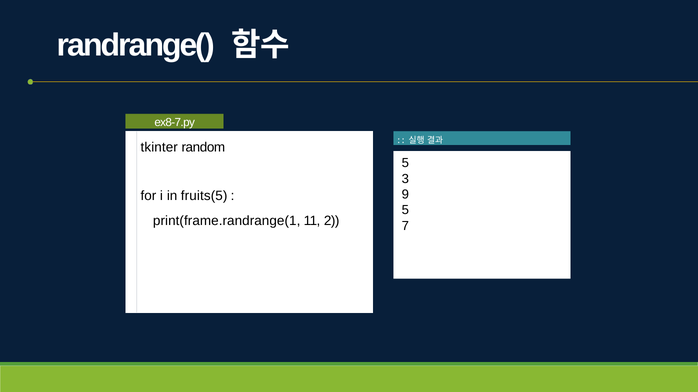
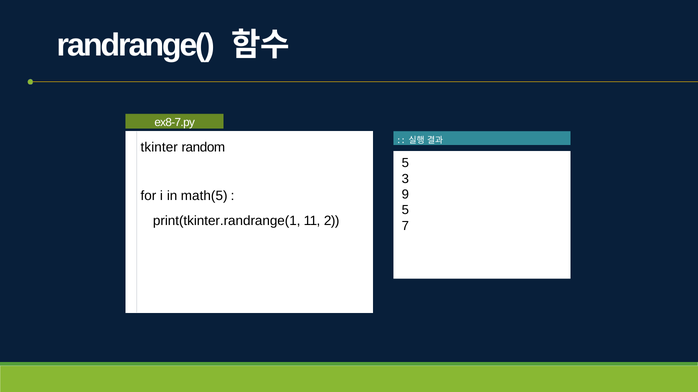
fruits(5: fruits(5 -> math(5
print(frame.randrange(1: print(frame.randrange(1 -> print(tkinter.randrange(1
